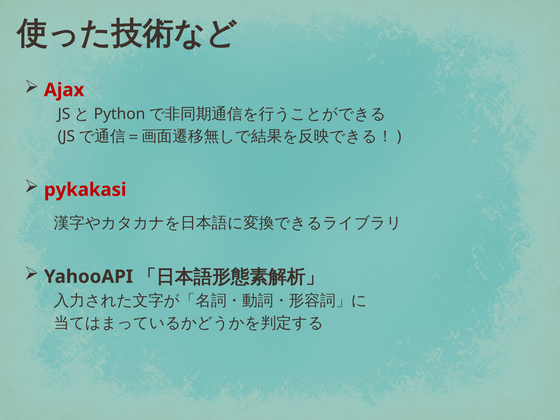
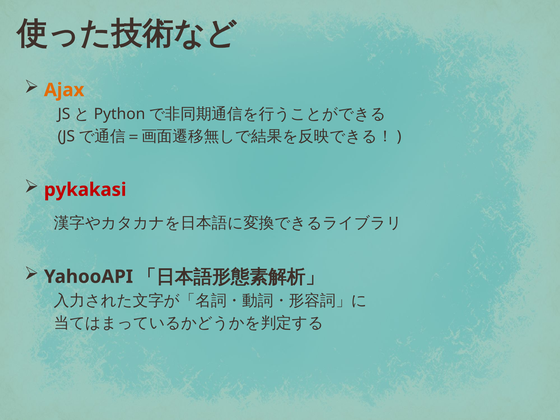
Ajax colour: red -> orange
